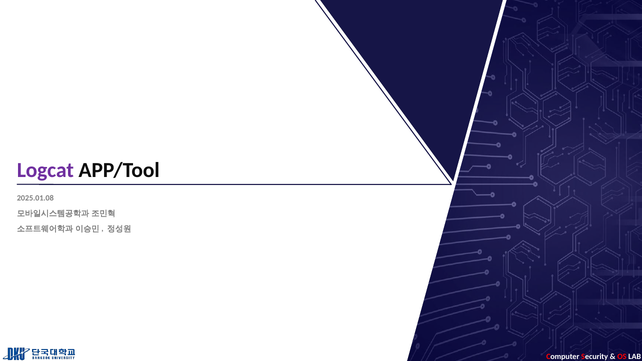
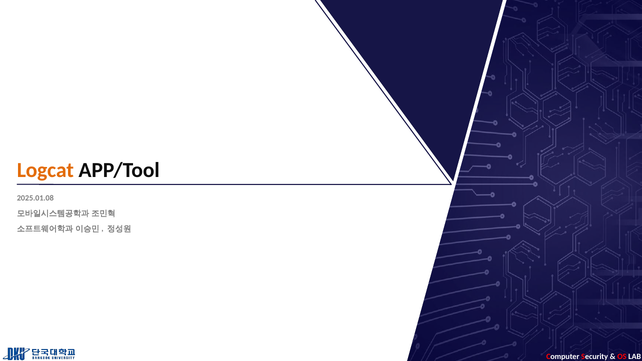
Logcat colour: purple -> orange
